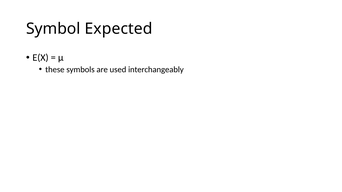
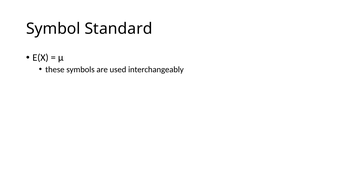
Expected: Expected -> Standard
